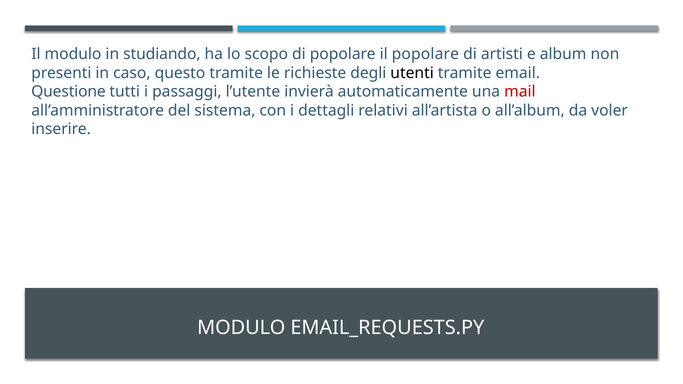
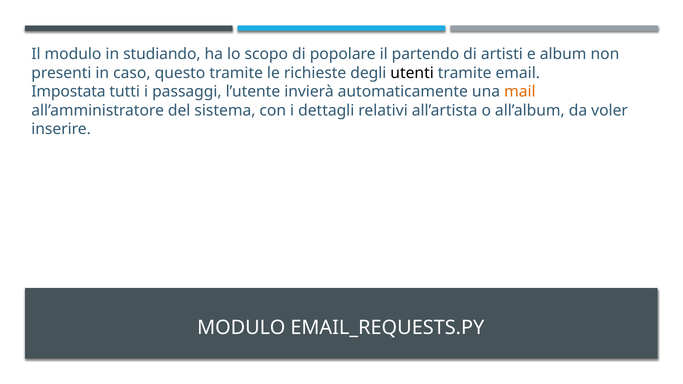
il popolare: popolare -> partendo
Questione: Questione -> Impostata
mail colour: red -> orange
